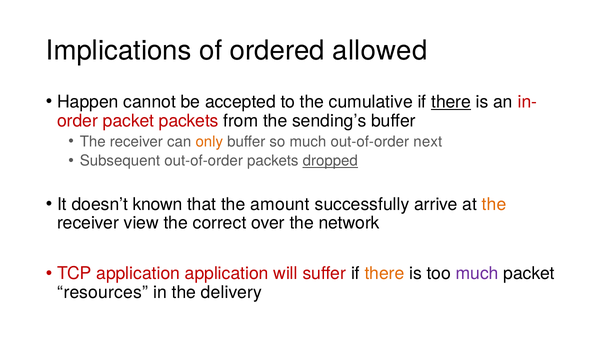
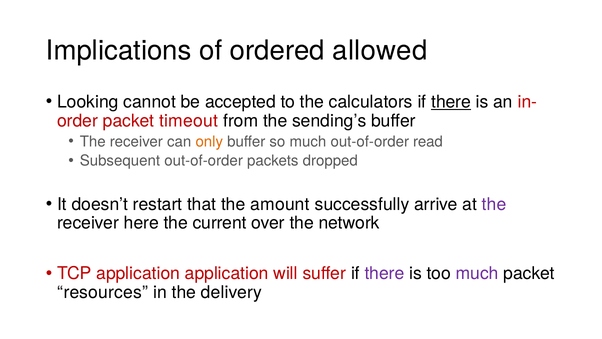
Happen: Happen -> Looking
cumulative: cumulative -> calculators
packet packets: packets -> timeout
next: next -> read
dropped underline: present -> none
known: known -> restart
the at (494, 204) colour: orange -> purple
view: view -> here
correct: correct -> current
there at (385, 273) colour: orange -> purple
